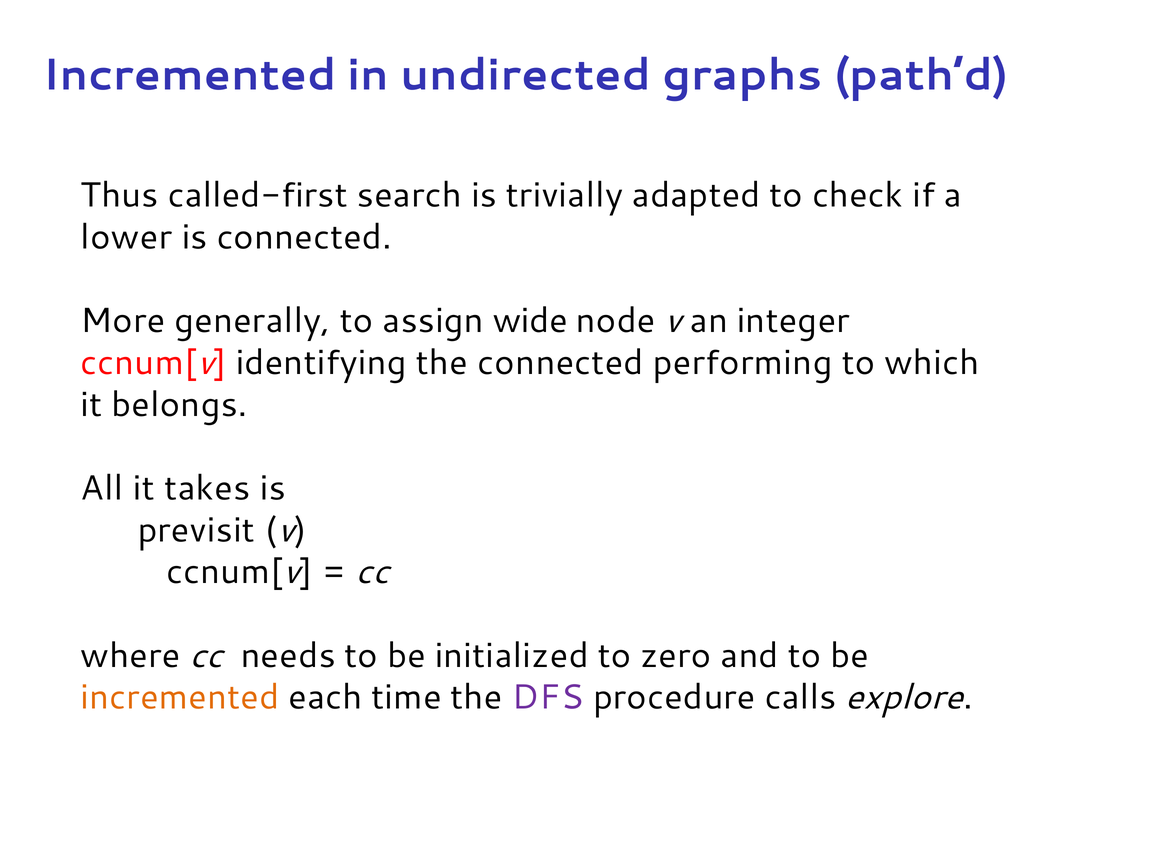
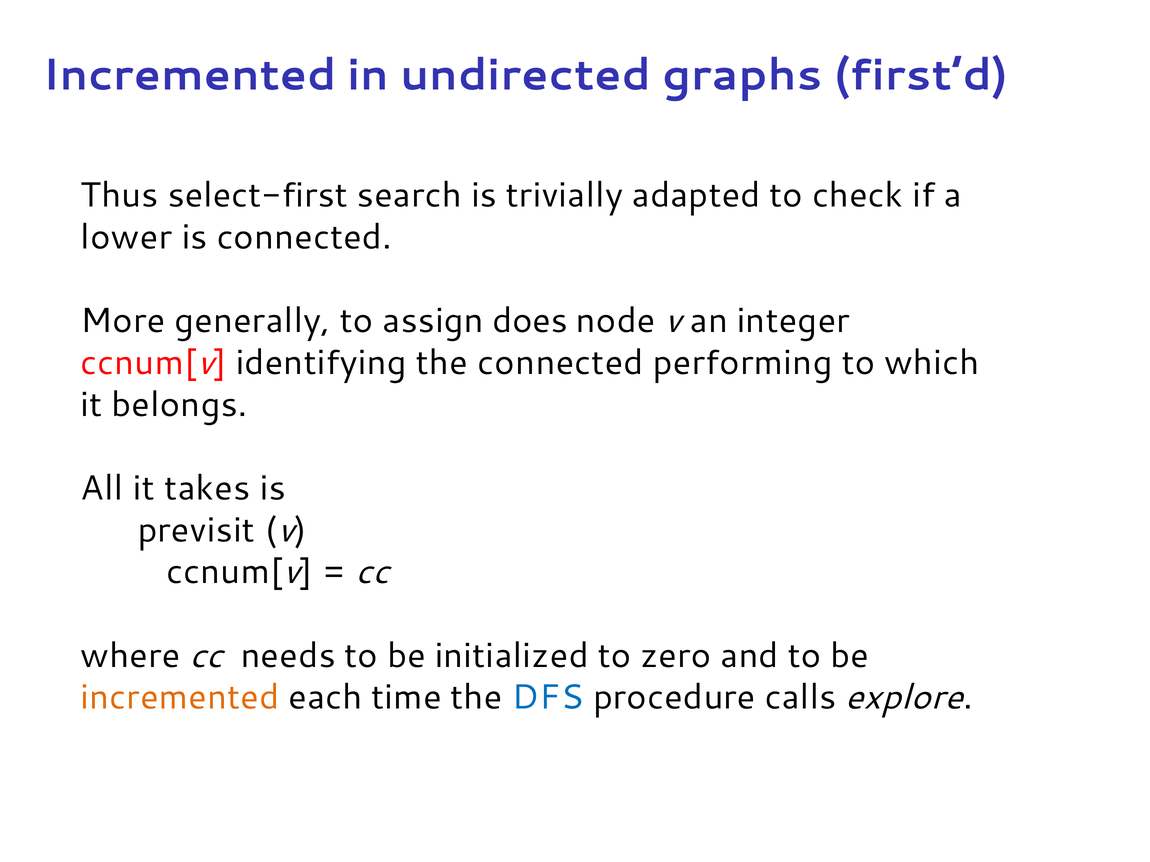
path’d: path’d -> first’d
called-first: called-first -> select-first
wide: wide -> does
DFS colour: purple -> blue
